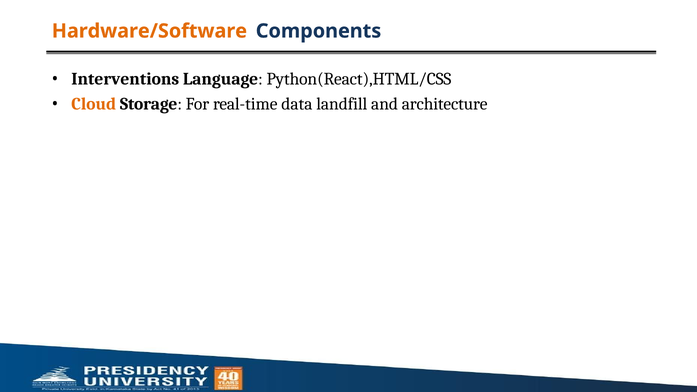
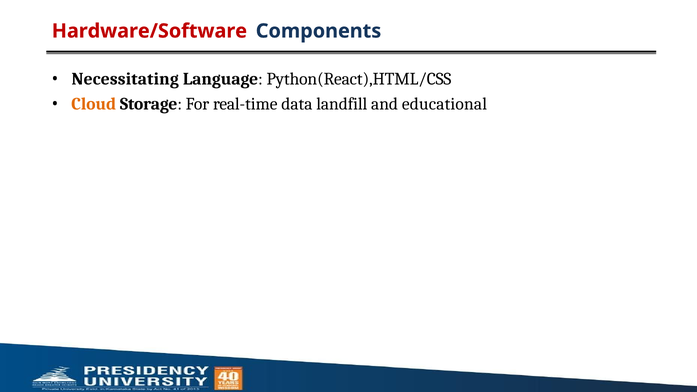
Hardware/Software colour: orange -> red
Interventions: Interventions -> Necessitating
architecture: architecture -> educational
